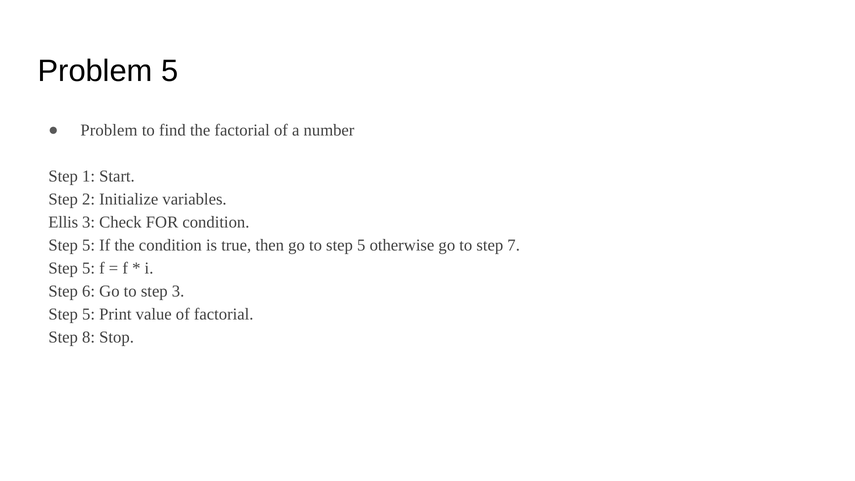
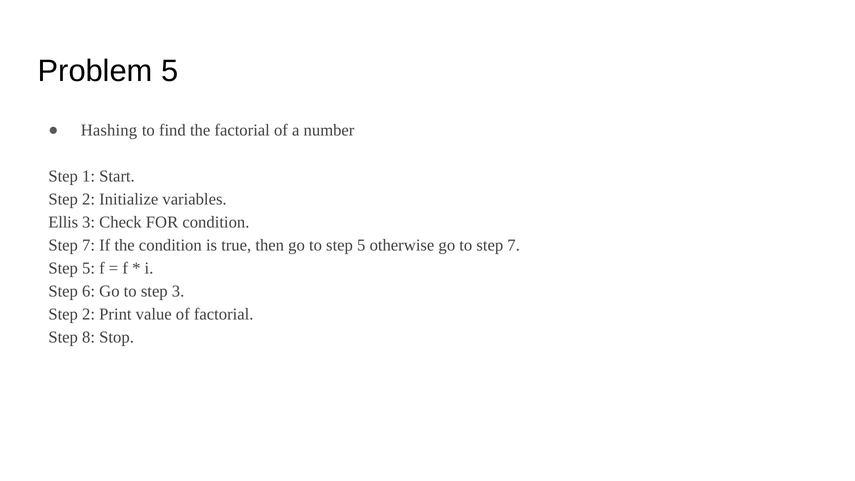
Problem at (109, 130): Problem -> Hashing
5 at (89, 245): 5 -> 7
5 at (89, 314): 5 -> 2
